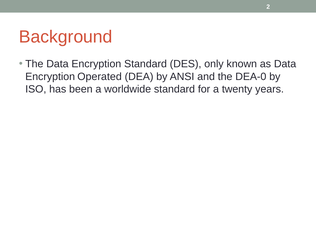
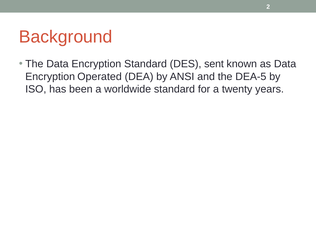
only: only -> sent
DEA-0: DEA-0 -> DEA-5
